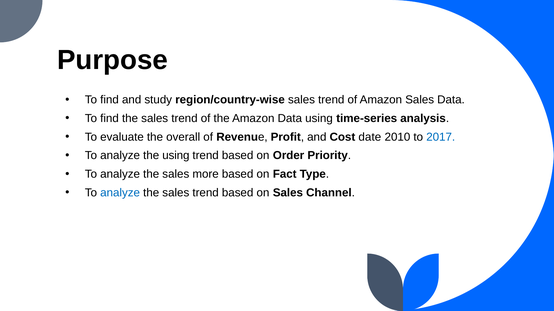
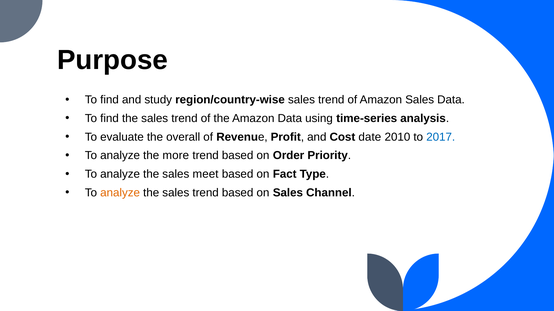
the using: using -> more
more: more -> meet
analyze at (120, 193) colour: blue -> orange
